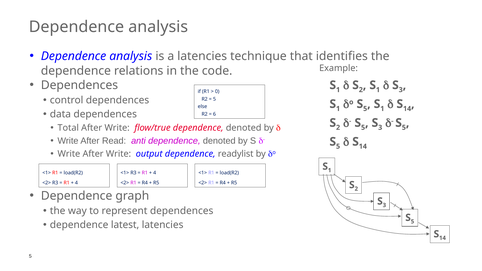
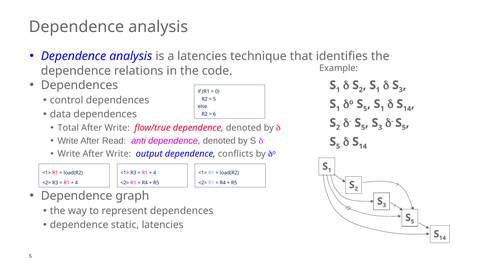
readylist: readylist -> conflicts
latest: latest -> static
